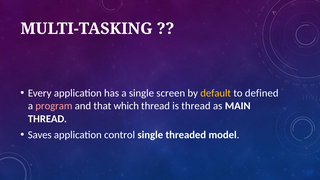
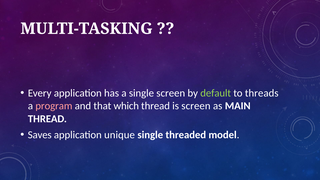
default colour: yellow -> light green
defined: defined -> threads
is thread: thread -> screen
control: control -> unique
